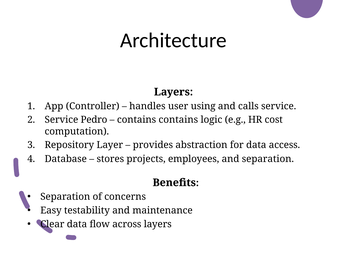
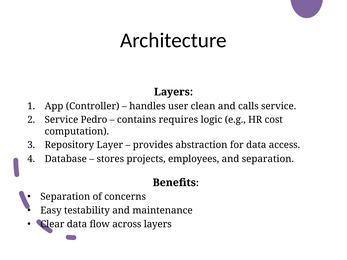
using: using -> clean
contains contains: contains -> requires
